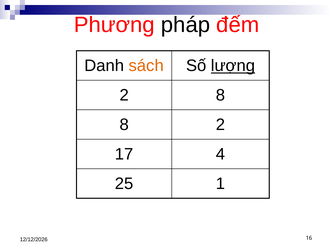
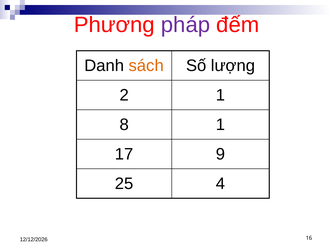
pháp colour: black -> purple
lượng underline: present -> none
2 8: 8 -> 1
8 2: 2 -> 1
4: 4 -> 9
1: 1 -> 4
